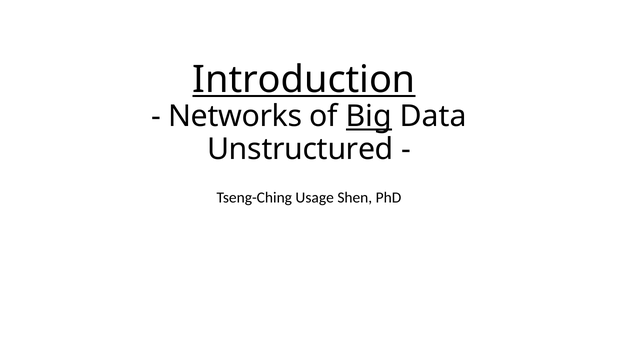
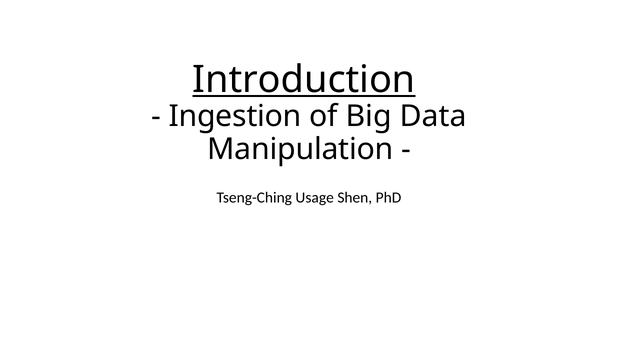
Networks: Networks -> Ingestion
Big underline: present -> none
Unstructured: Unstructured -> Manipulation
